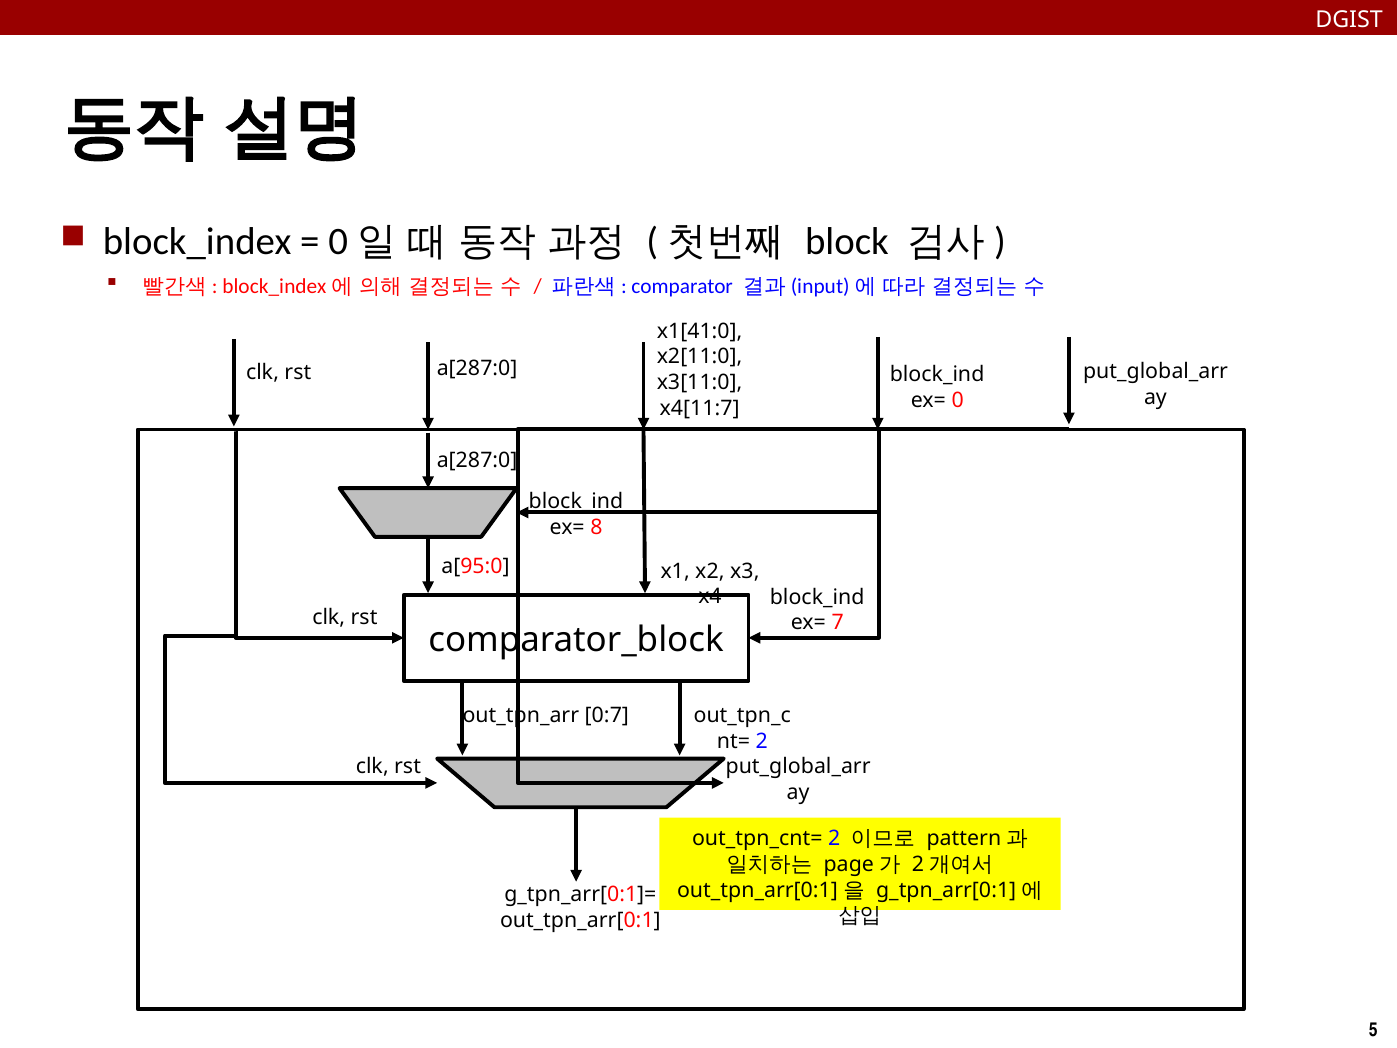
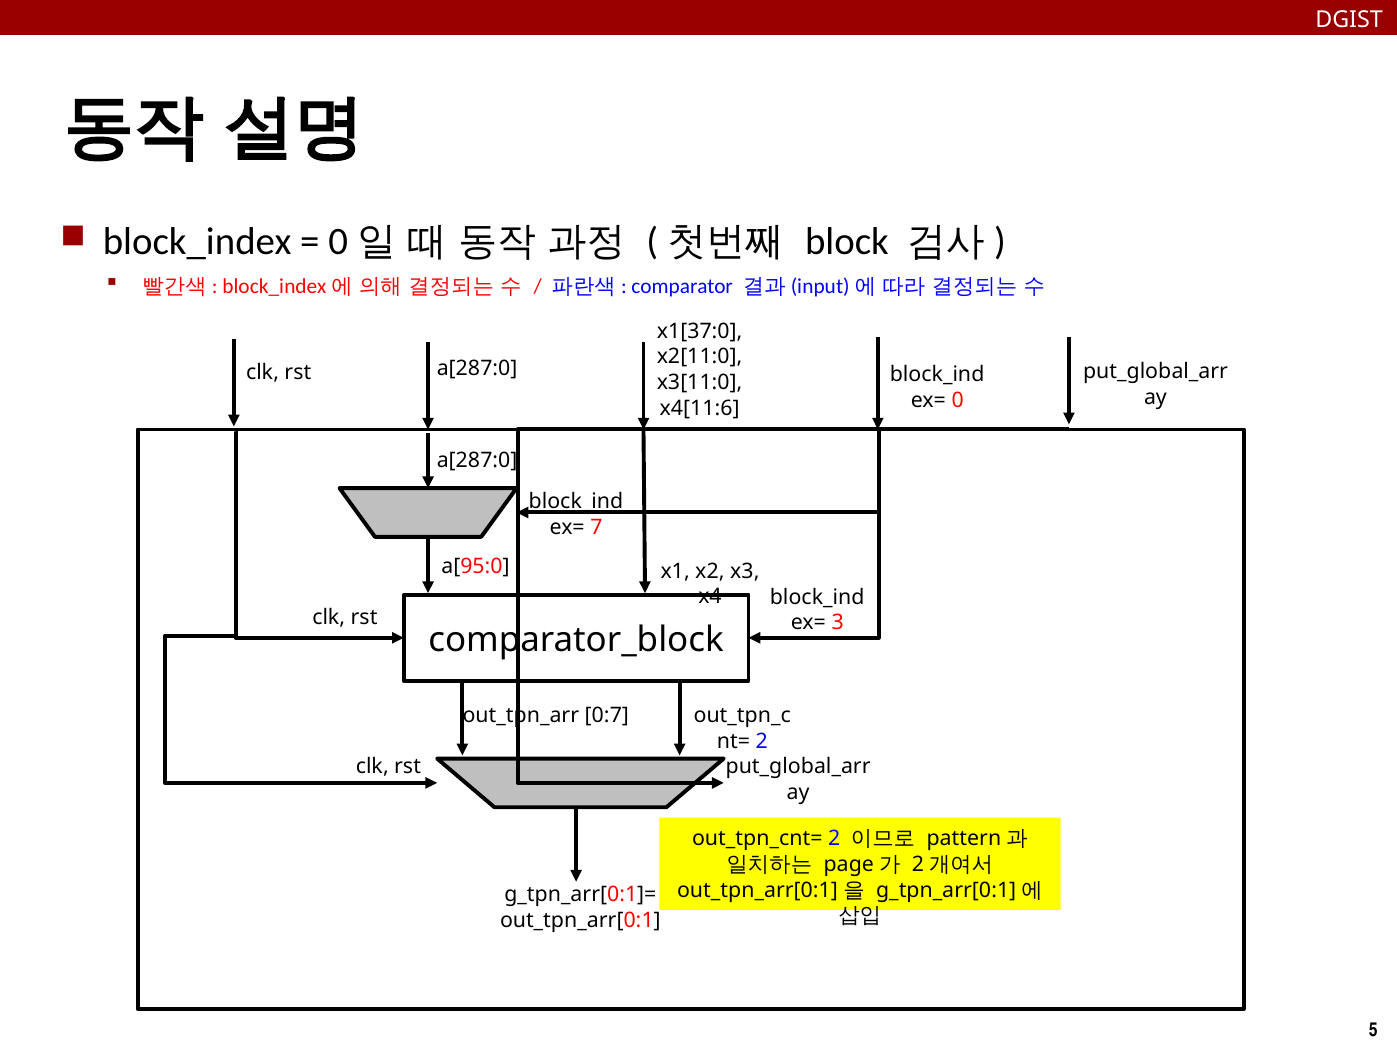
x1[41:0: x1[41:0 -> x1[37:0
x4[11:7: x4[11:7 -> x4[11:6
8: 8 -> 7
7: 7 -> 3
